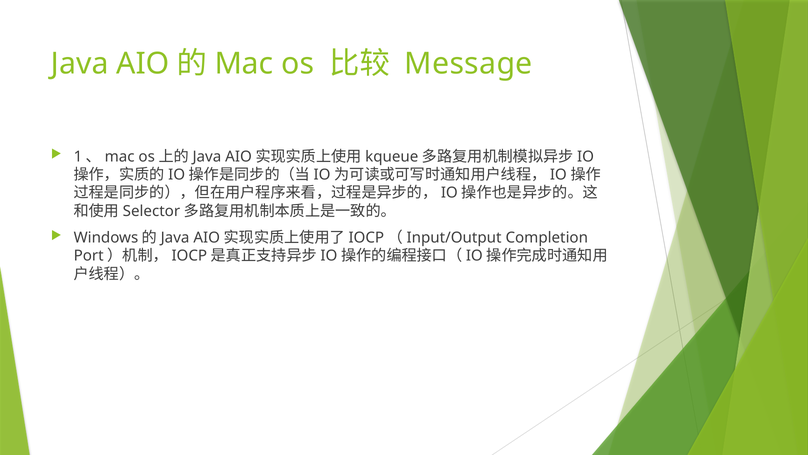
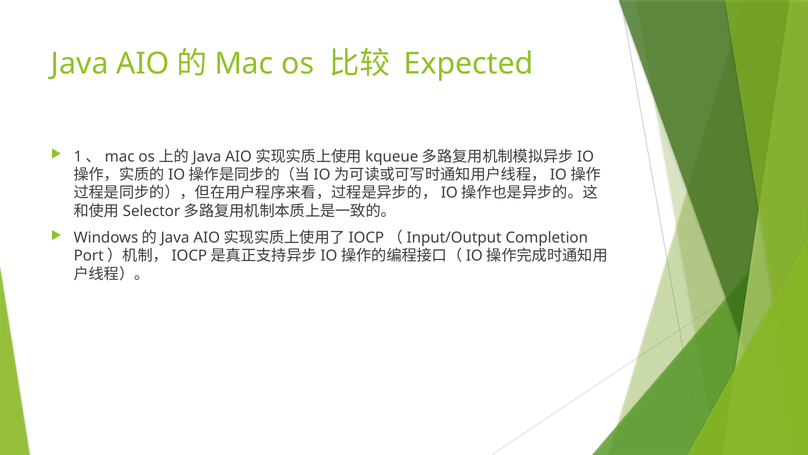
Message: Message -> Expected
